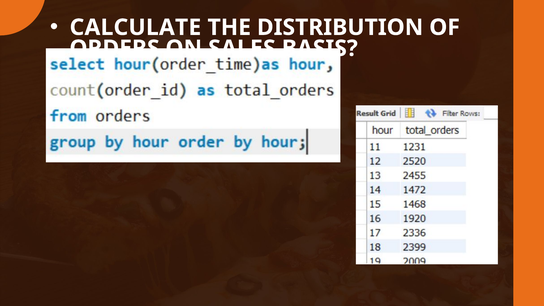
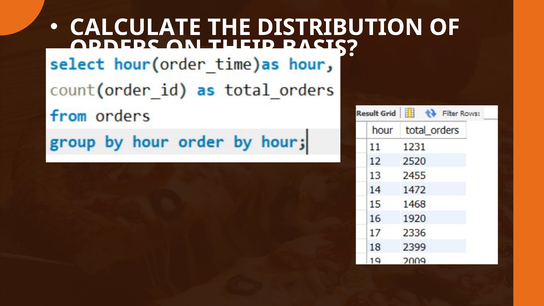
SALES: SALES -> THEIR
